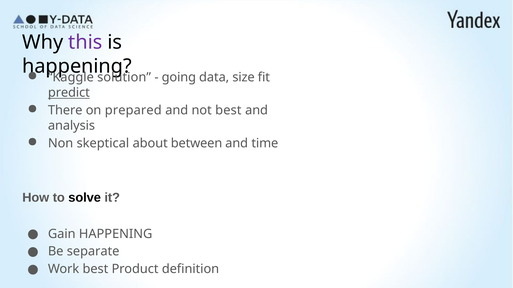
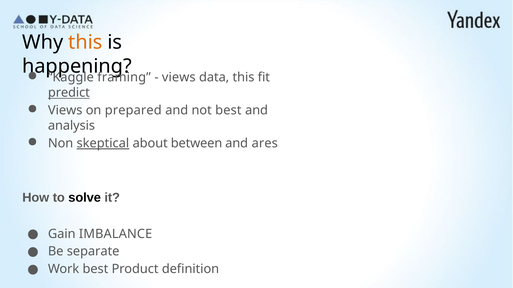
this at (85, 42) colour: purple -> orange
solution: solution -> framing
going at (179, 78): going -> views
data size: size -> this
There at (65, 111): There -> Views
skeptical underline: none -> present
time: time -> ares
Gain HAPPENING: HAPPENING -> IMBALANCE
